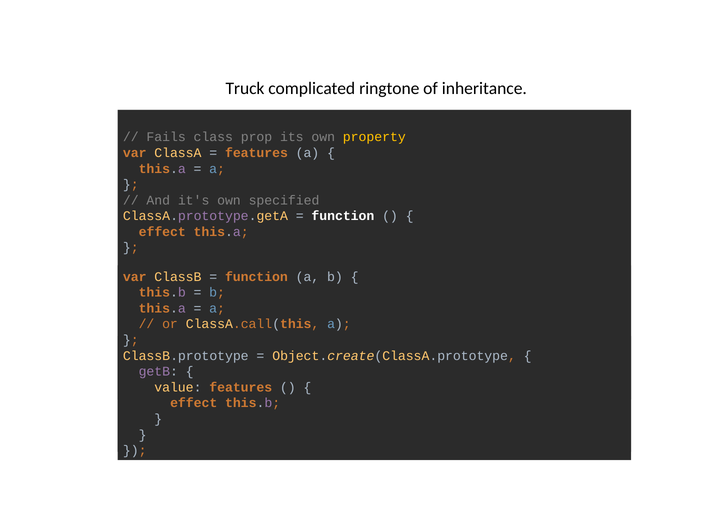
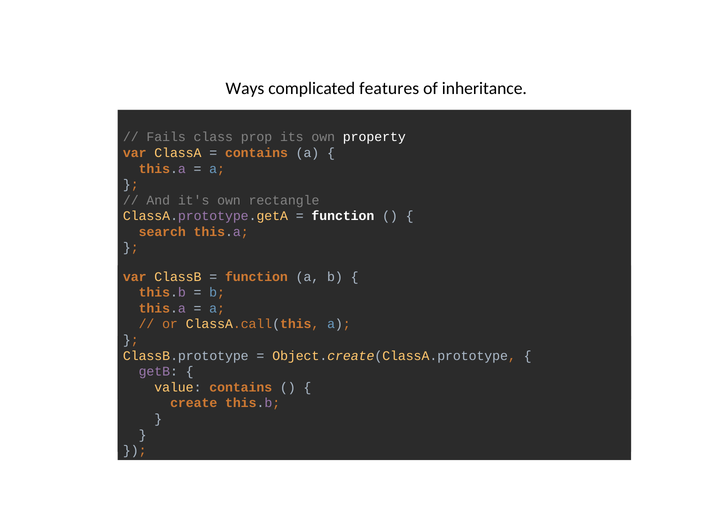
Truck: Truck -> Ways
ringtone: ringtone -> features
property at (374, 137) colour: yellow -> white
features at (256, 153): features -> contains
specified: specified -> rectangle
effect at (162, 232): effect -> search
value features: features -> contains
effect at (194, 403): effect -> create
